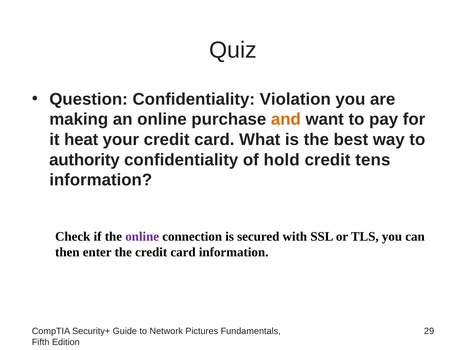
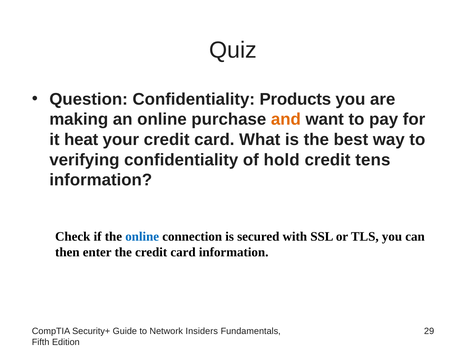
Violation: Violation -> Products
authority: authority -> verifying
online at (142, 236) colour: purple -> blue
Pictures: Pictures -> Insiders
